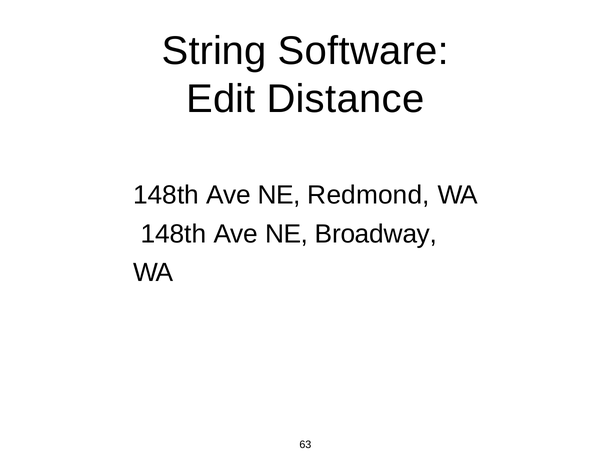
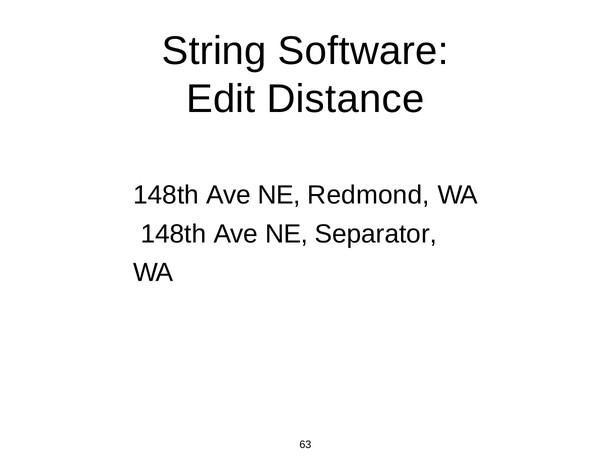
Broadway: Broadway -> Separator
